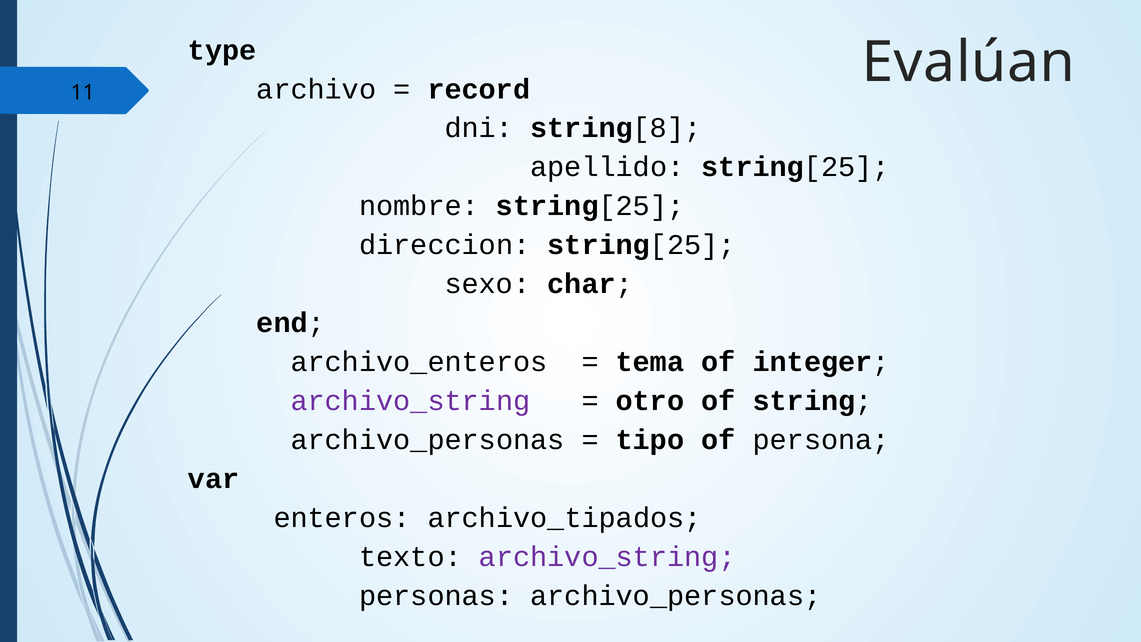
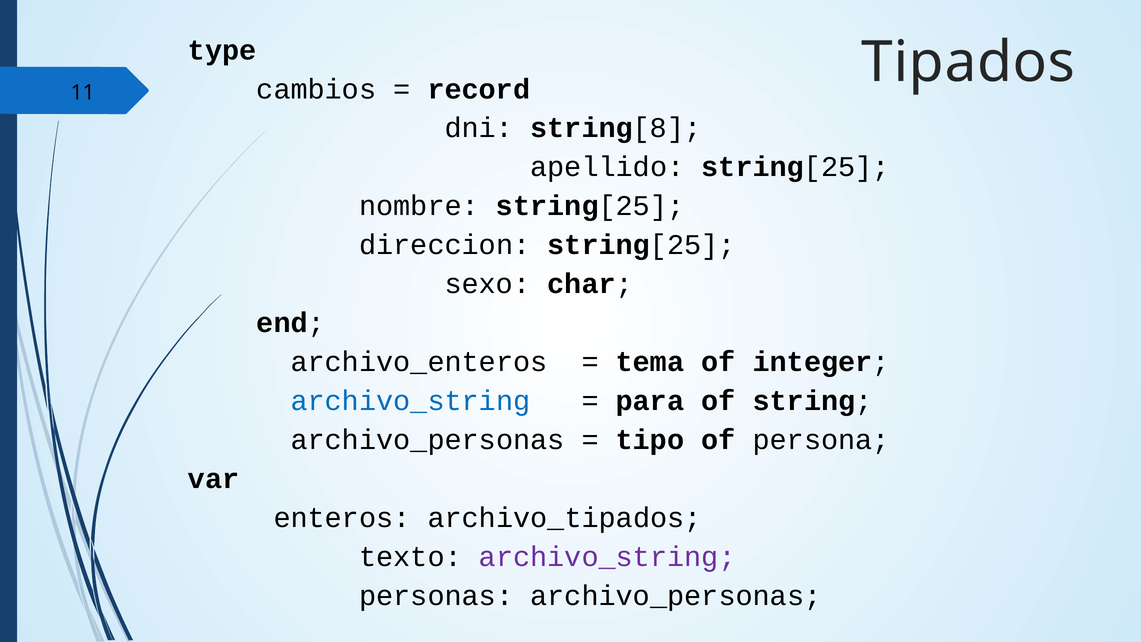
Evalúan: Evalúan -> Tipados
archivo: archivo -> cambios
archivo_string at (410, 401) colour: purple -> blue
otro: otro -> para
